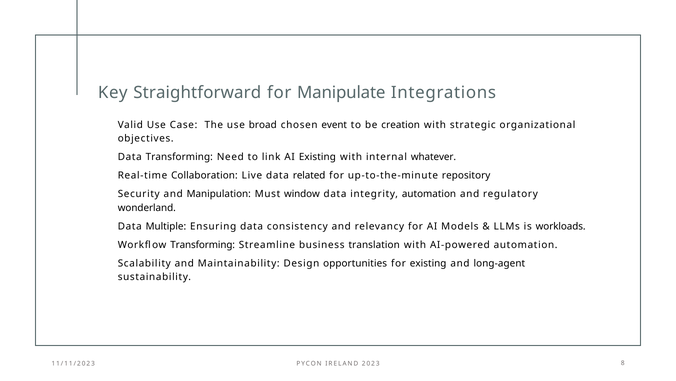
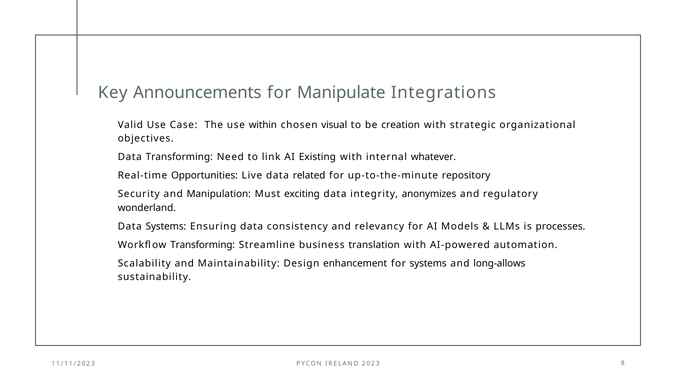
Straightforward: Straightforward -> Announcements
broad: broad -> within
event: event -> visual
Collaboration: Collaboration -> Opportunities
window: window -> exciting
integrity automation: automation -> anonymizes
Data Multiple: Multiple -> Systems
workloads: workloads -> processes
opportunities: opportunities -> enhancement
for existing: existing -> systems
long-agent: long-agent -> long-allows
